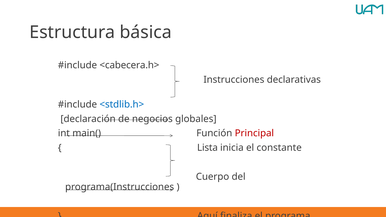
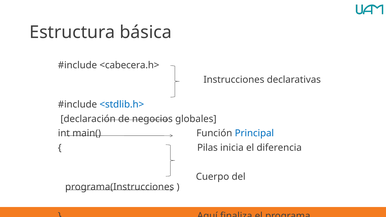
Principal colour: red -> blue
Lista: Lista -> Pilas
constante: constante -> diferencia
